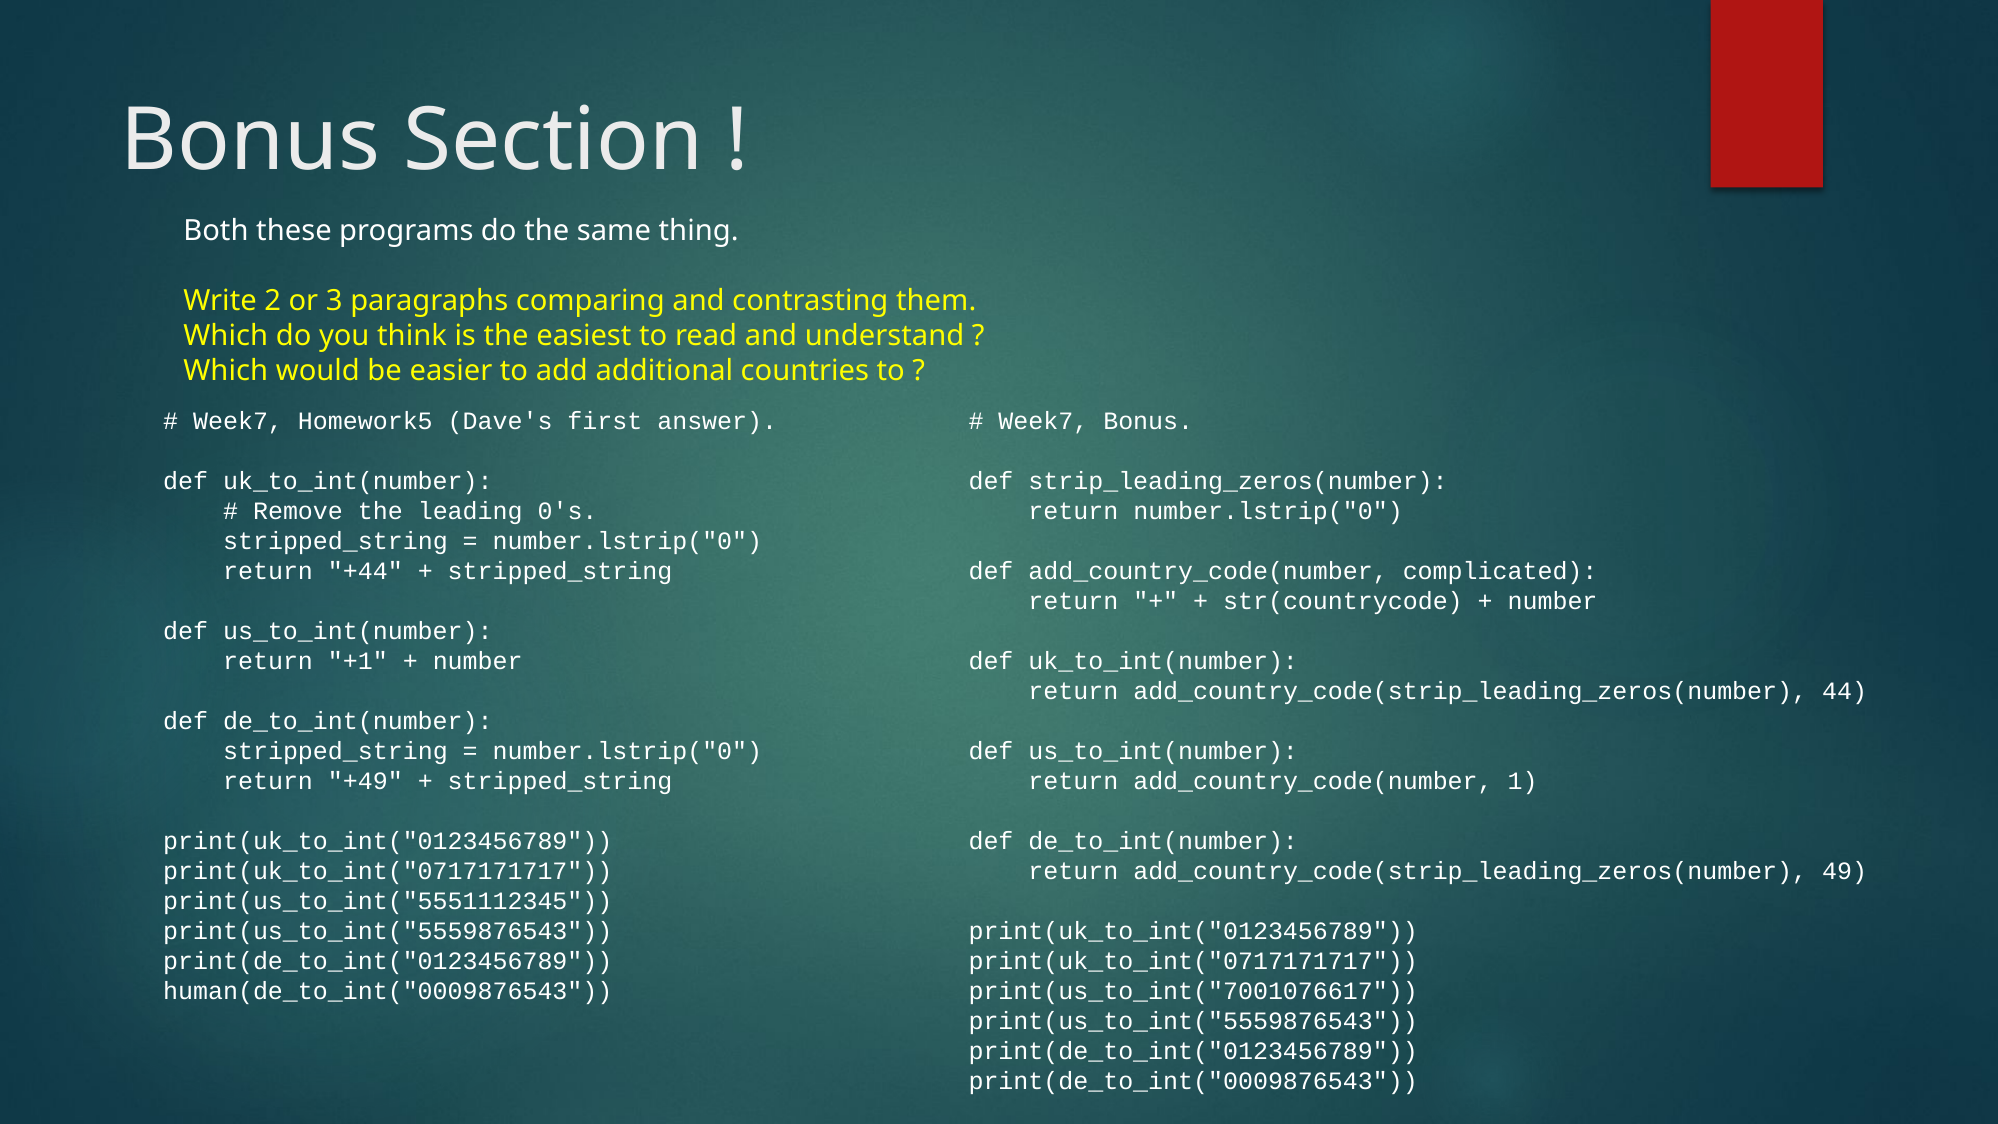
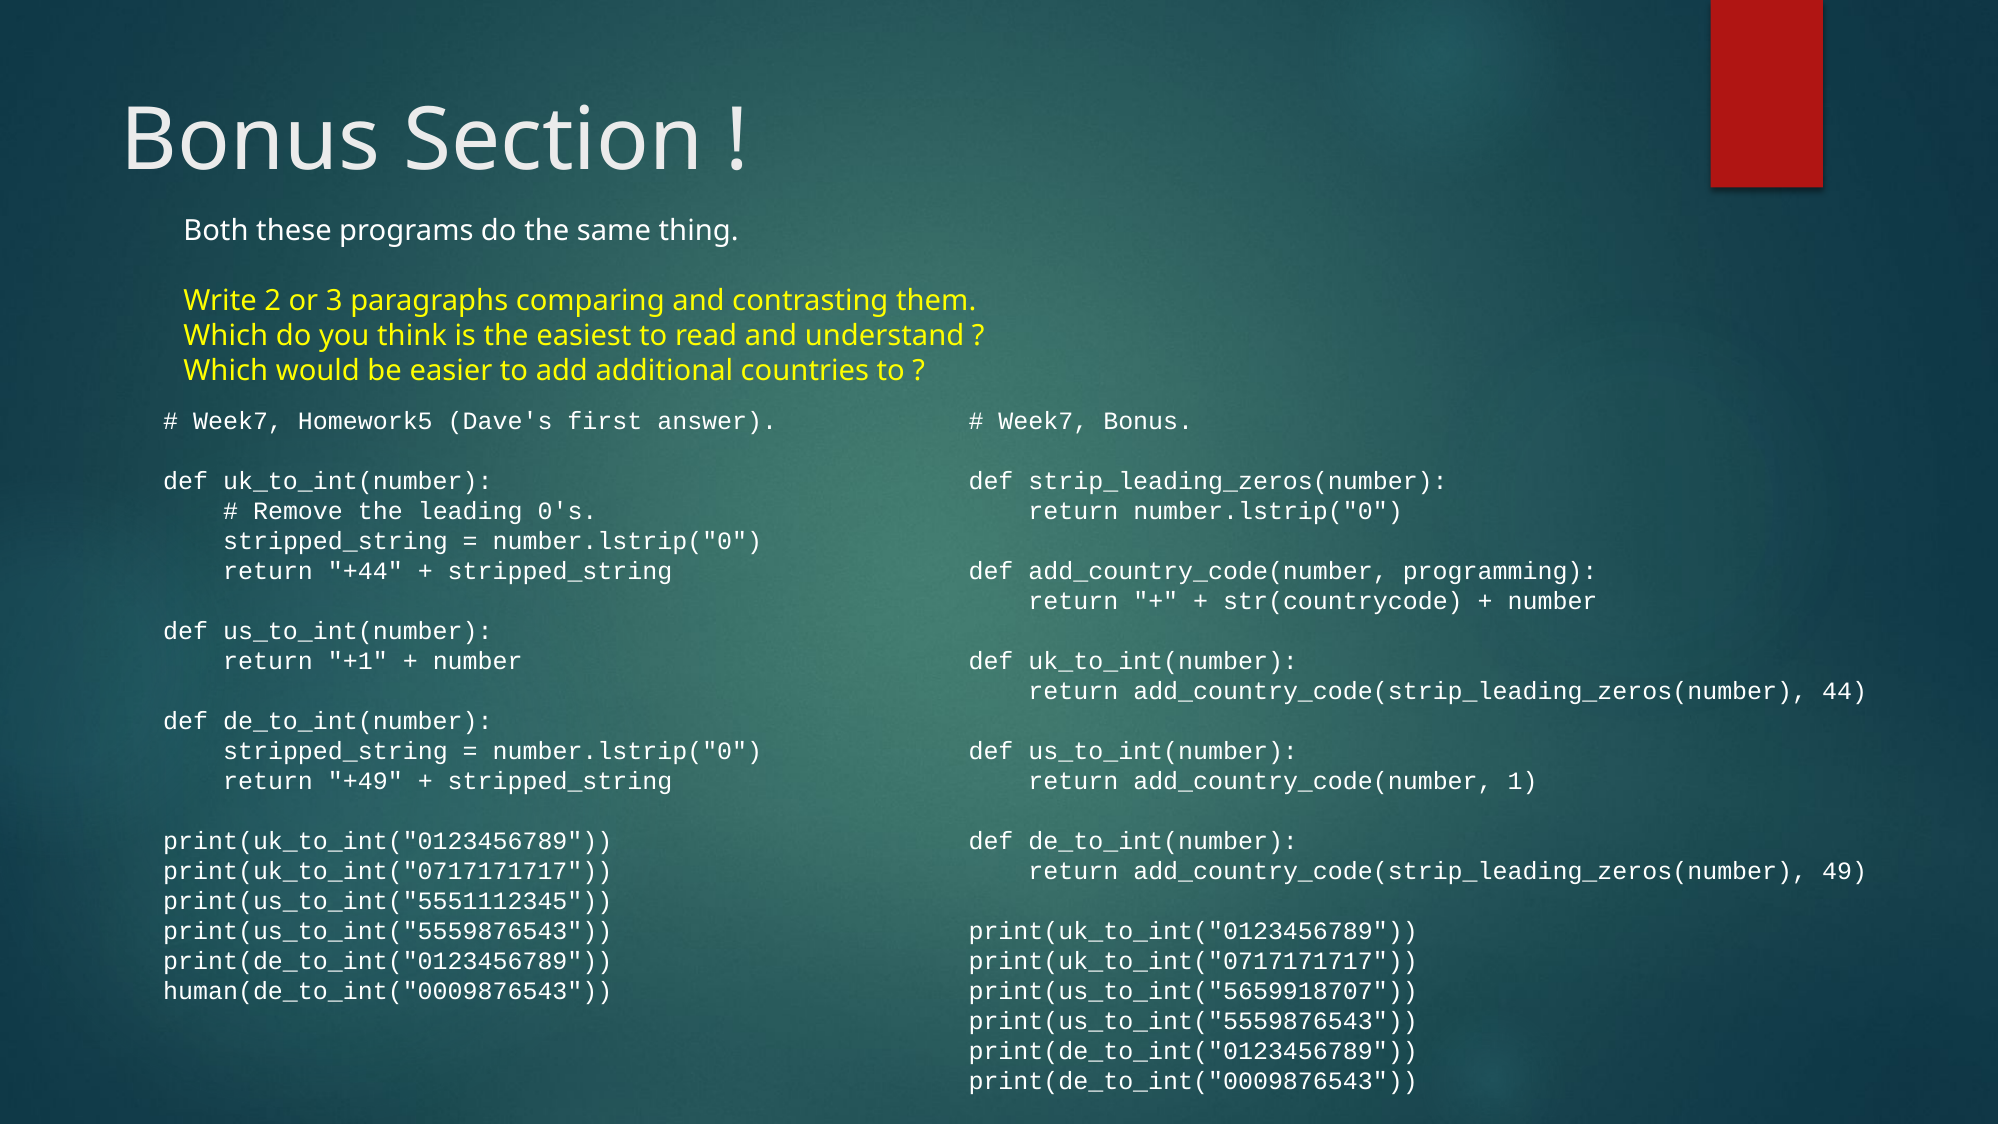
complicated: complicated -> programming
print(us_to_int("7001076617: print(us_to_int("7001076617 -> print(us_to_int("5659918707
